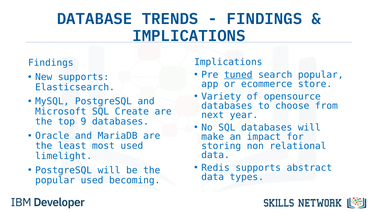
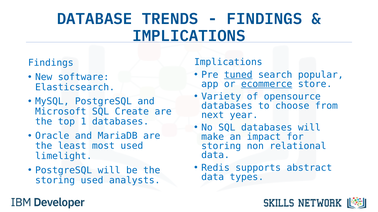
New supports: supports -> software
ecommerce underline: none -> present
9: 9 -> 1
popular at (55, 181): popular -> storing
becoming: becoming -> analysts
